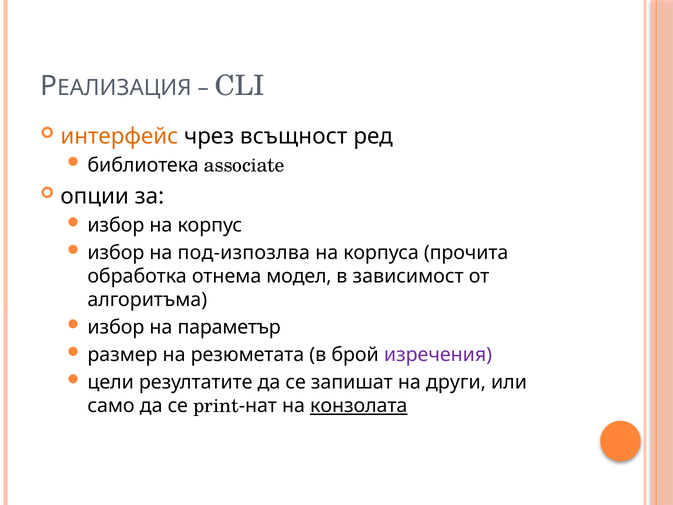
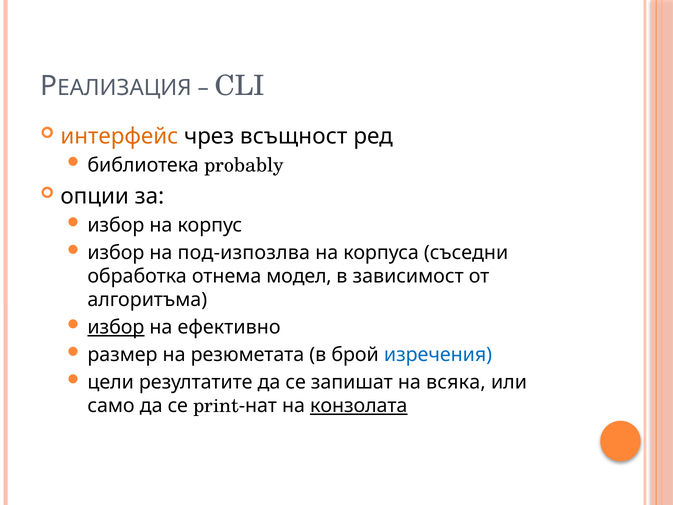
associate: associate -> probably
прочита: прочита -> съседни
избор at (116, 327) underline: none -> present
параметър: параметър -> ефективно
изречения colour: purple -> blue
други: други -> всяка
